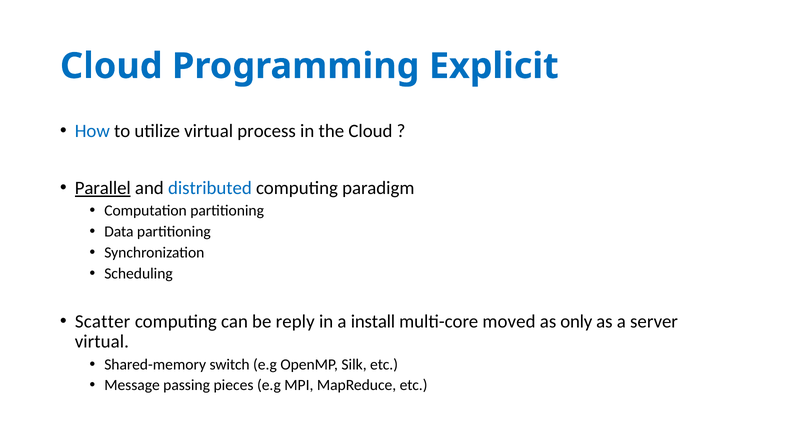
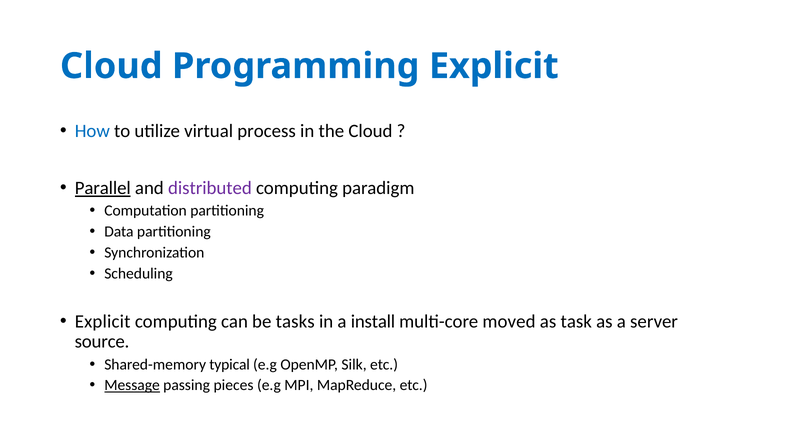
distributed colour: blue -> purple
Scatter at (103, 321): Scatter -> Explicit
reply: reply -> tasks
only: only -> task
virtual at (102, 341): virtual -> source
switch: switch -> typical
Message underline: none -> present
